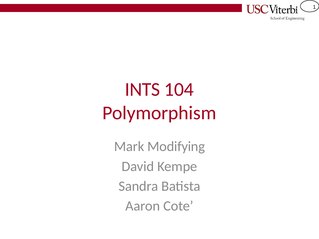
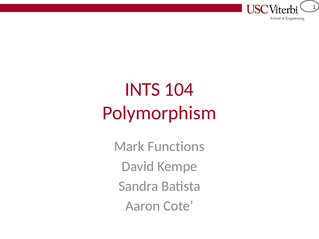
Modifying: Modifying -> Functions
